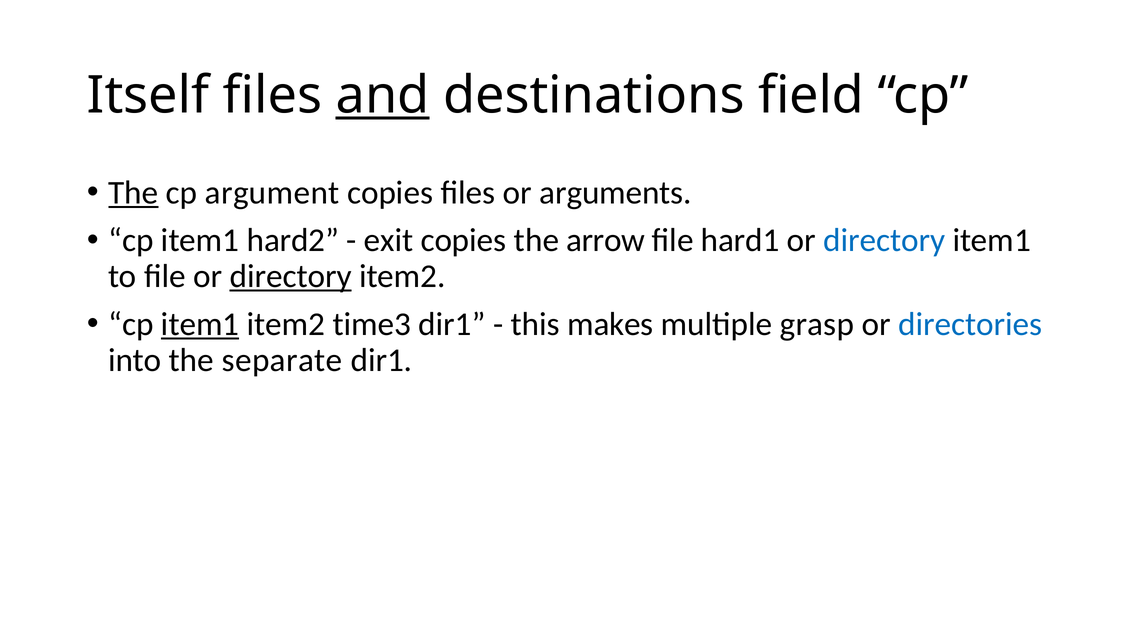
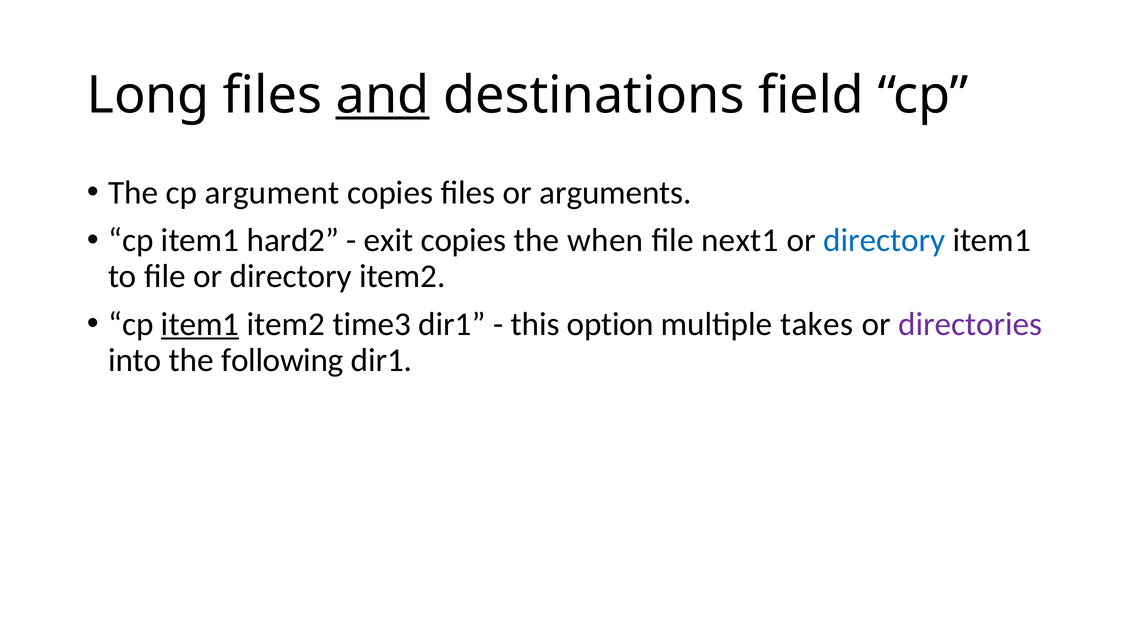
Itself: Itself -> Long
The at (133, 193) underline: present -> none
arrow: arrow -> when
hard1: hard1 -> next1
directory at (291, 276) underline: present -> none
makes: makes -> option
grasp: grasp -> takes
directories colour: blue -> purple
separate: separate -> following
